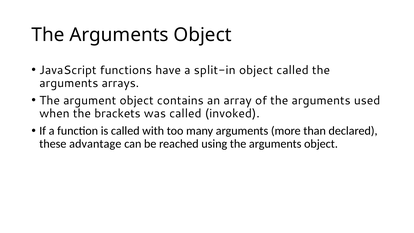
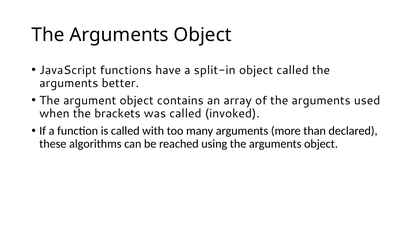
arrays: arrays -> better
advantage: advantage -> algorithms
